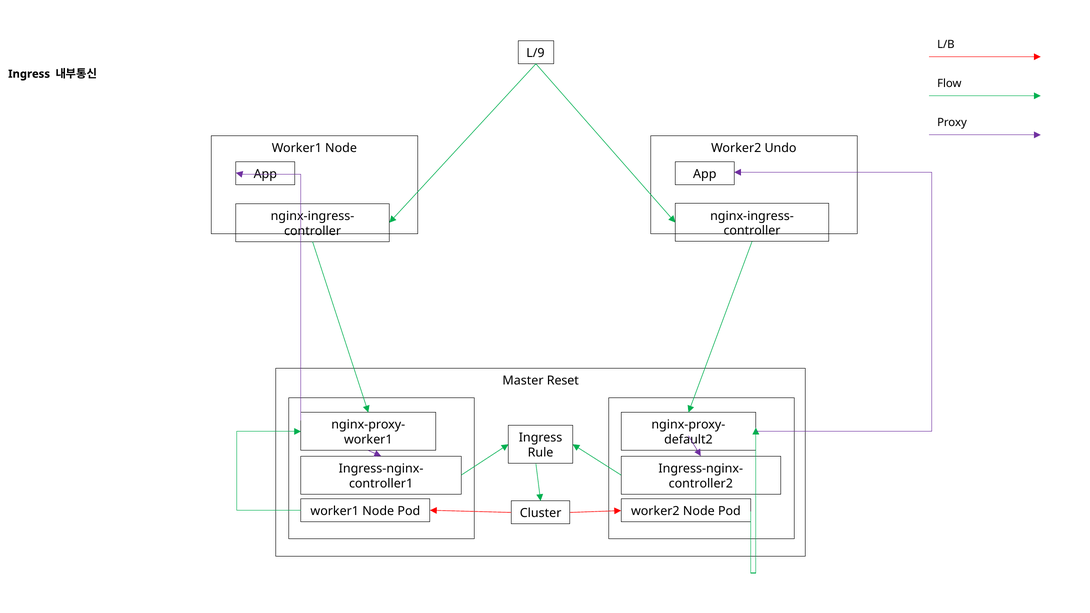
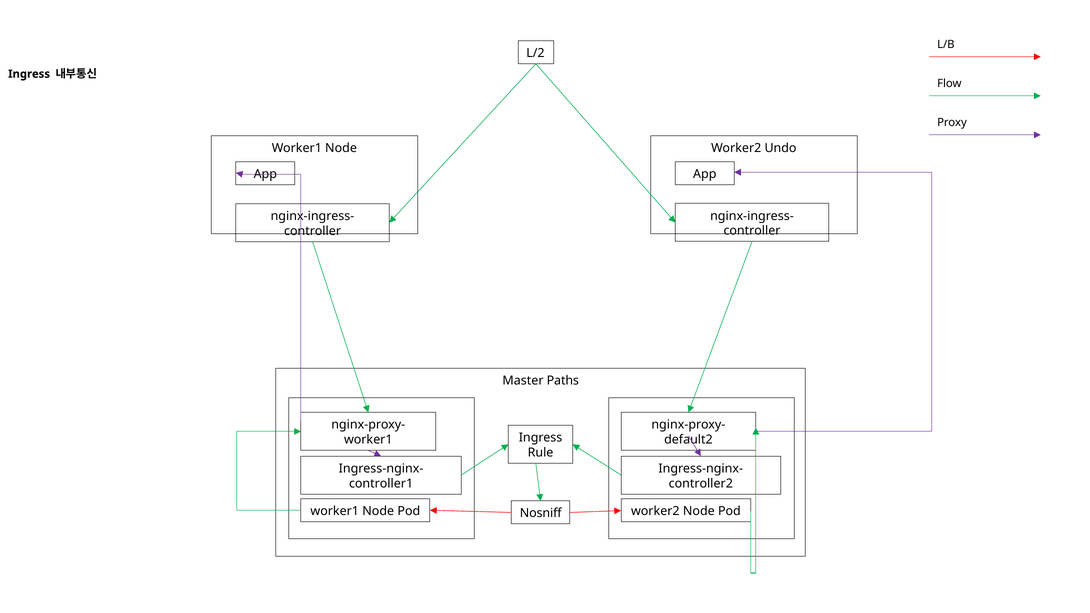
L/9: L/9 -> L/2
Reset: Reset -> Paths
Cluster: Cluster -> Nosniff
